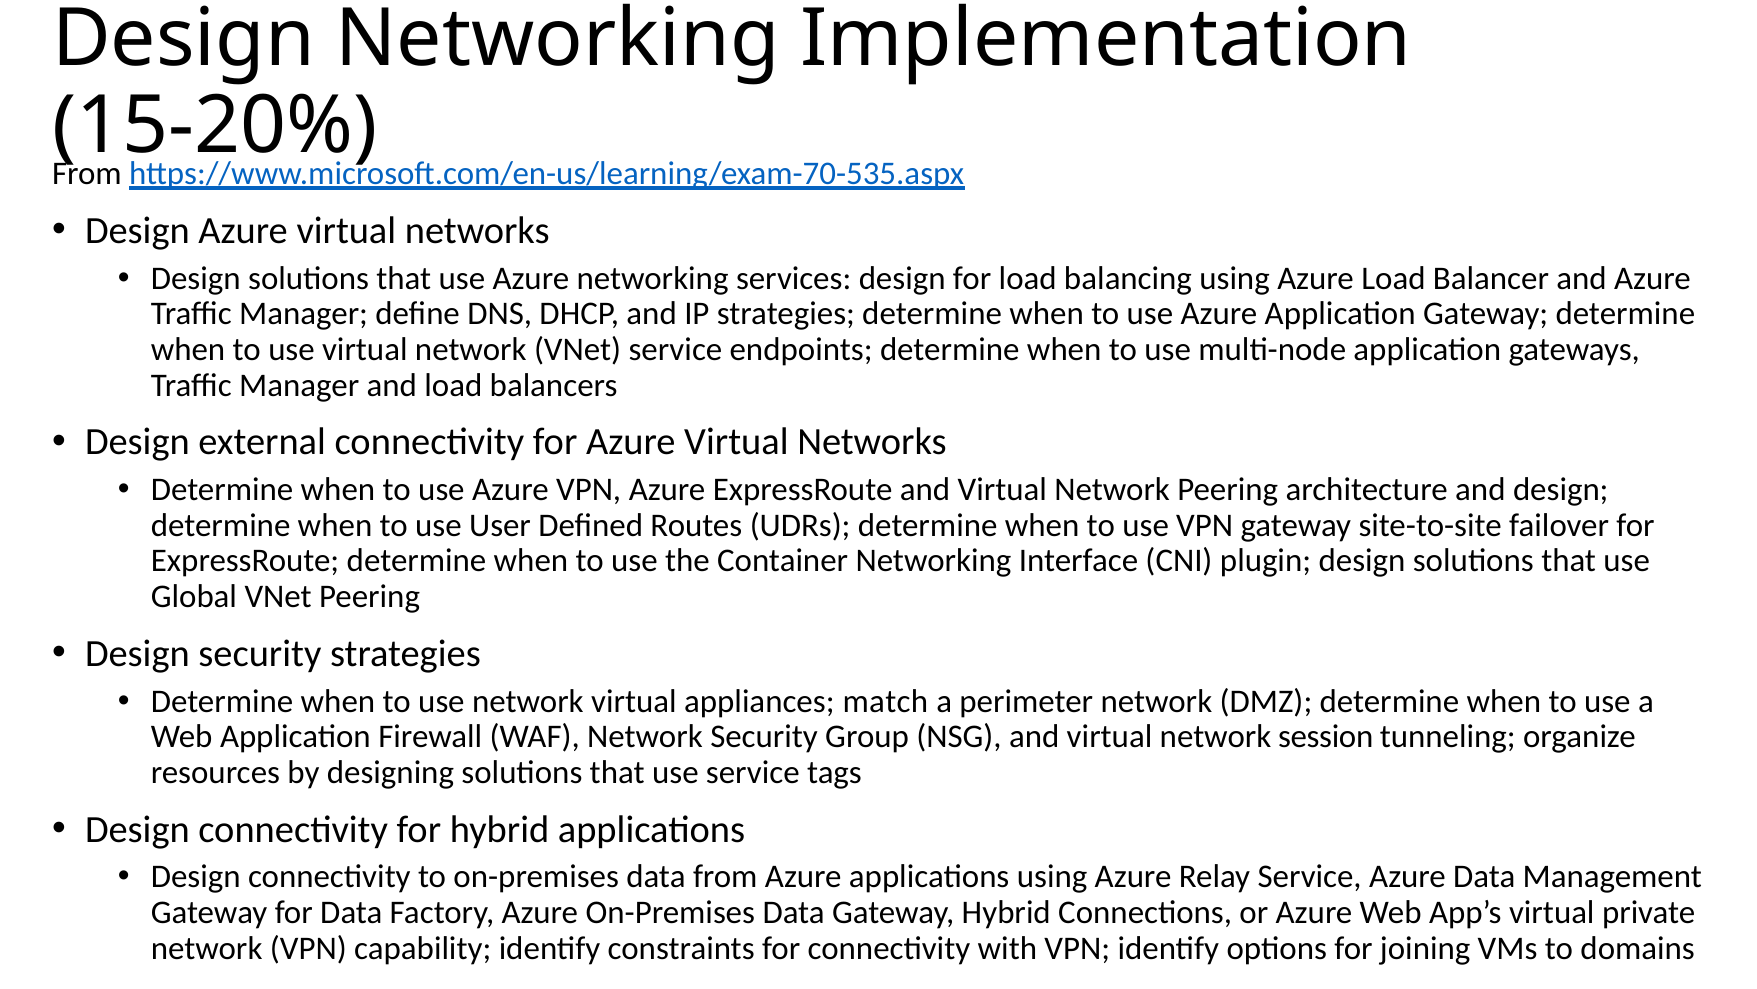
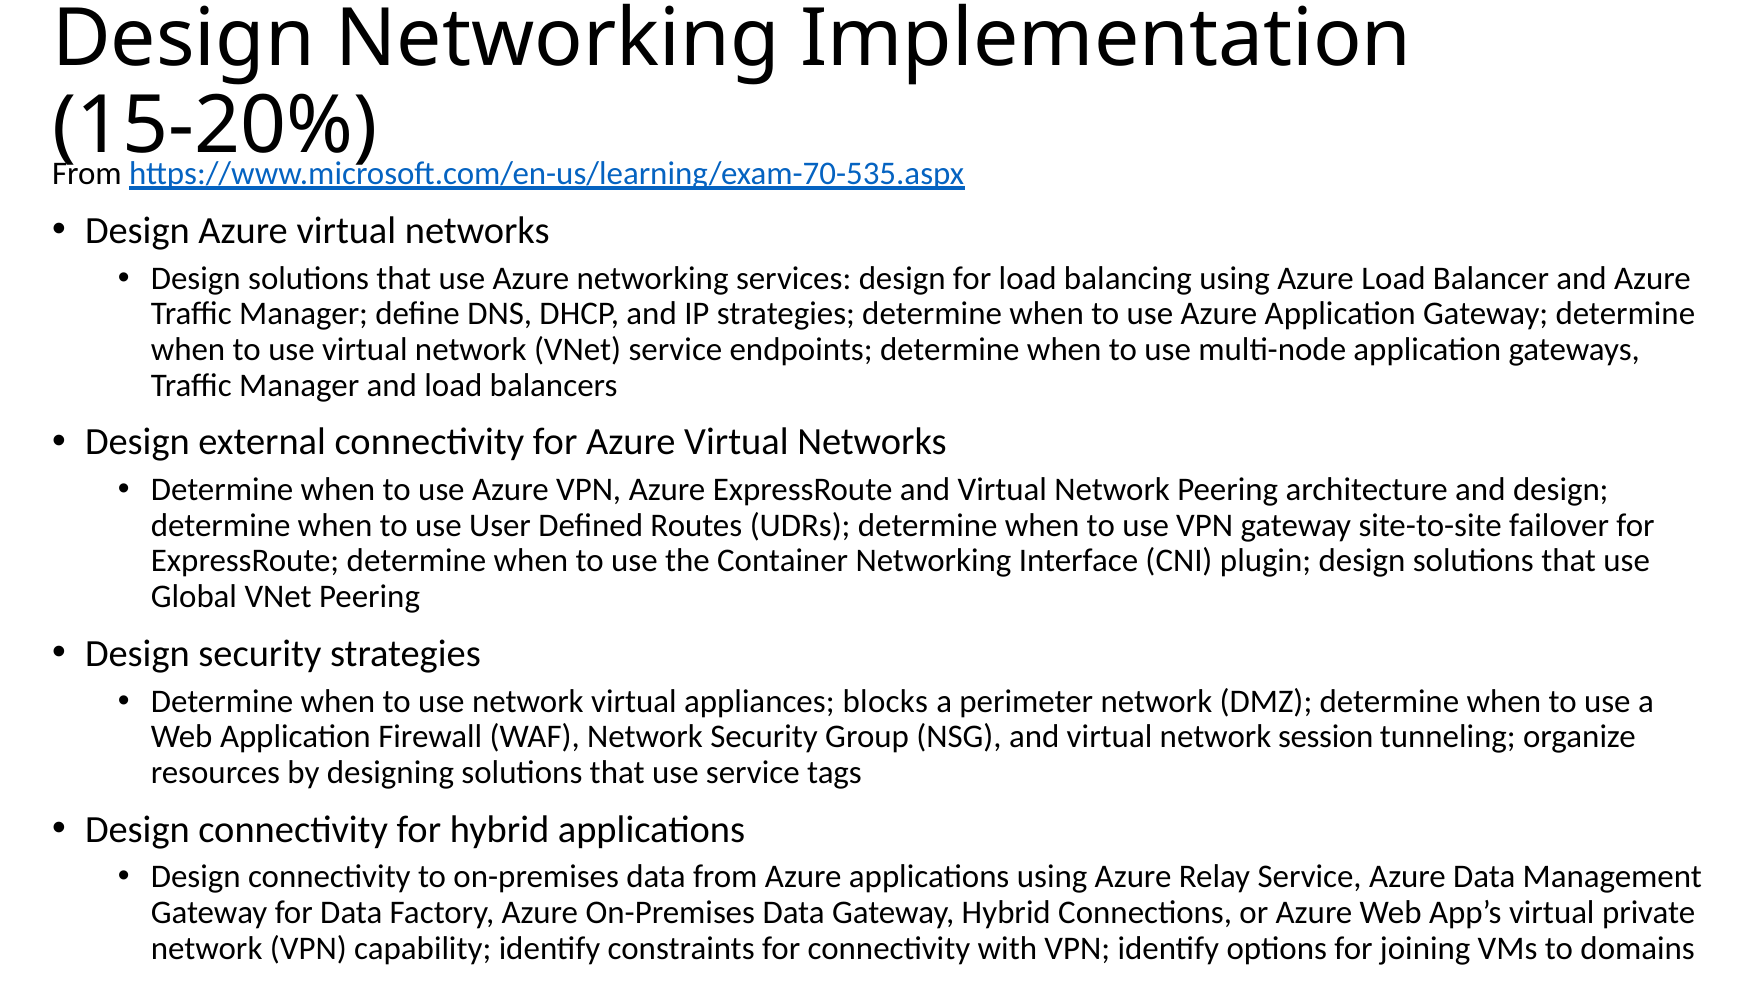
match: match -> blocks
